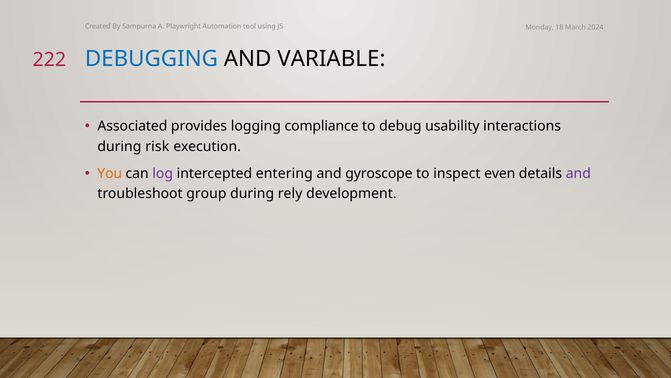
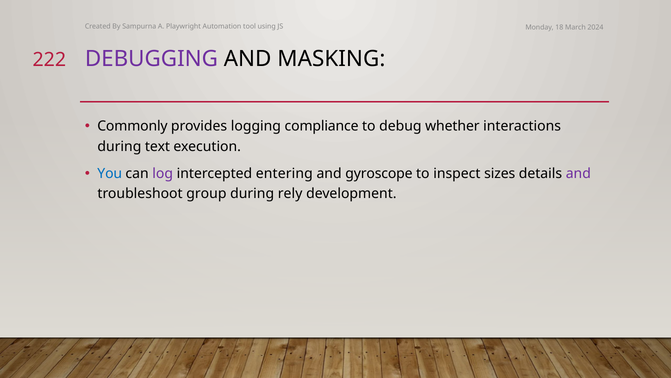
DEBUGGING colour: blue -> purple
VARIABLE: VARIABLE -> MASKING
Associated: Associated -> Commonly
usability: usability -> whether
risk: risk -> text
You colour: orange -> blue
even: even -> sizes
